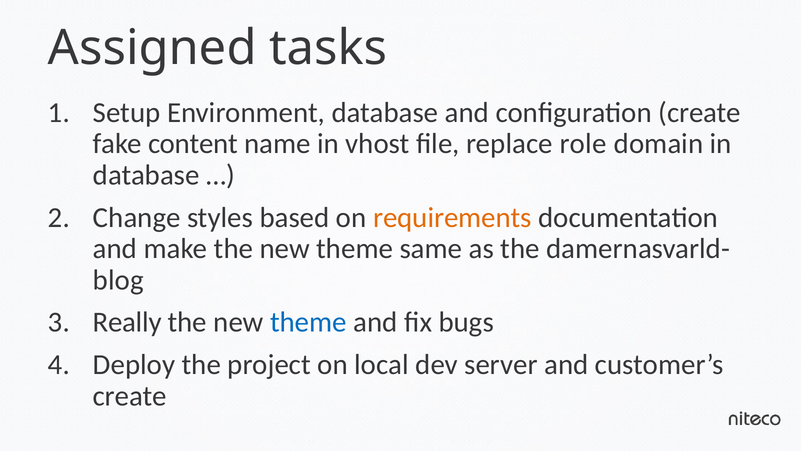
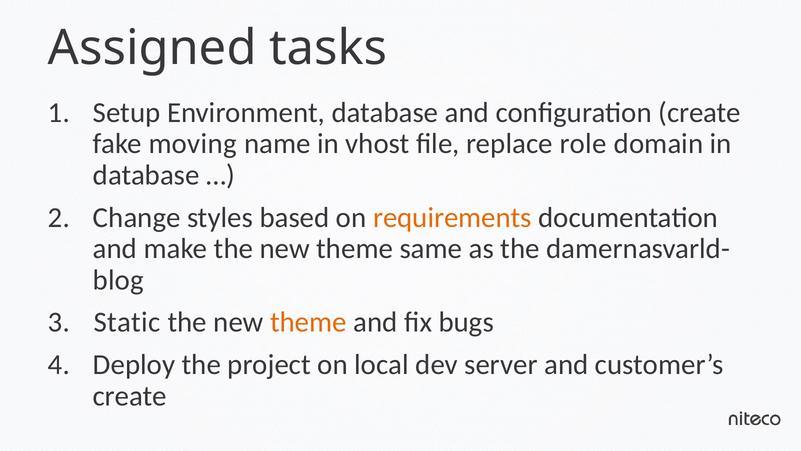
content: content -> moving
Really: Really -> Static
theme at (308, 322) colour: blue -> orange
